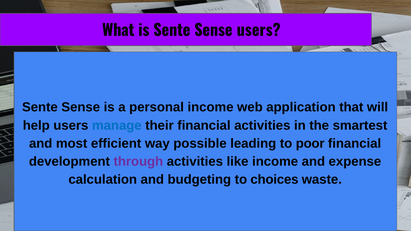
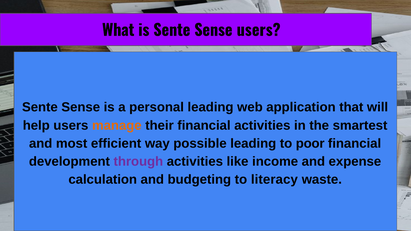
personal income: income -> leading
manage colour: blue -> orange
choices: choices -> literacy
